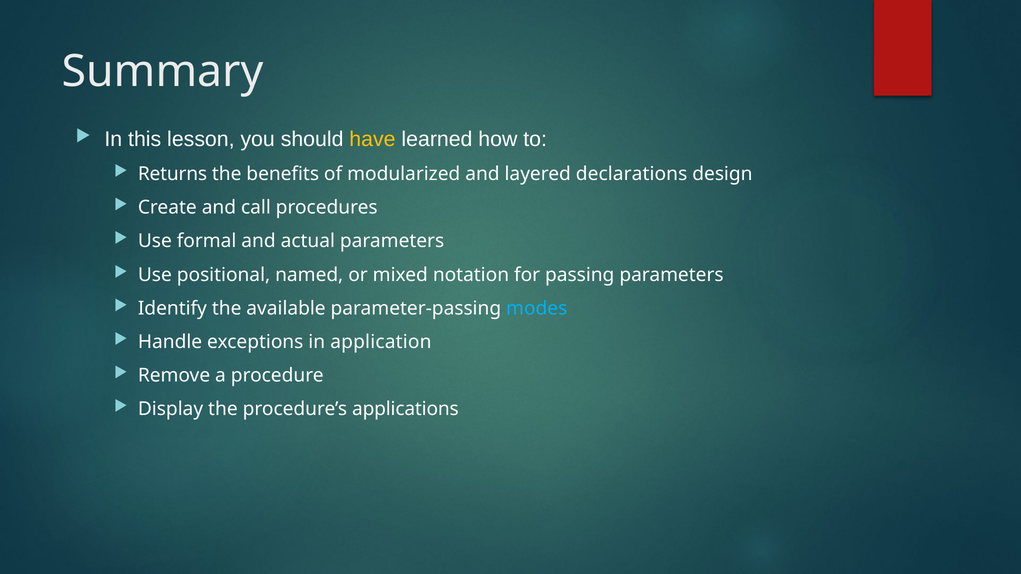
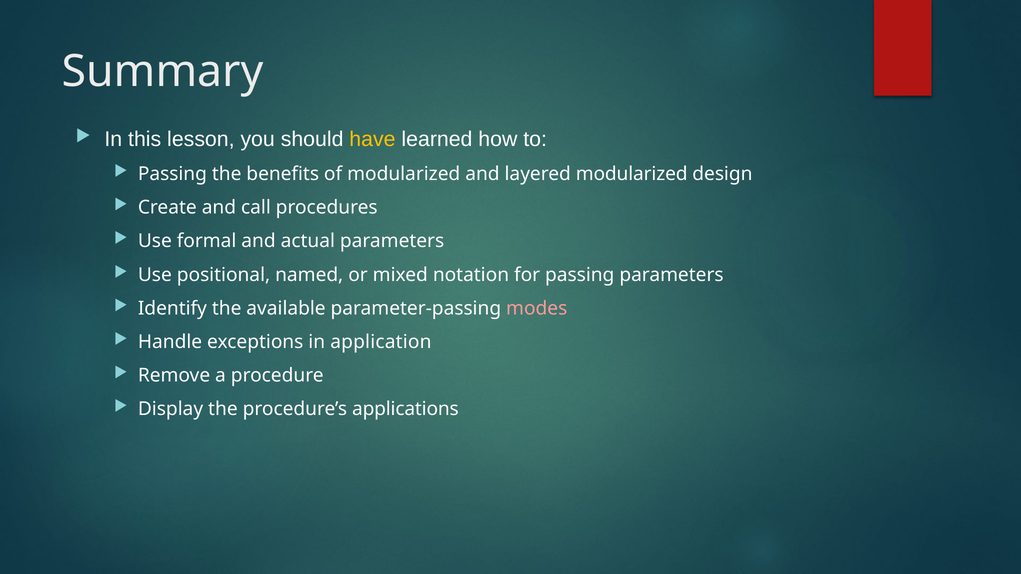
Returns at (173, 174): Returns -> Passing
layered declarations: declarations -> modularized
modes colour: light blue -> pink
